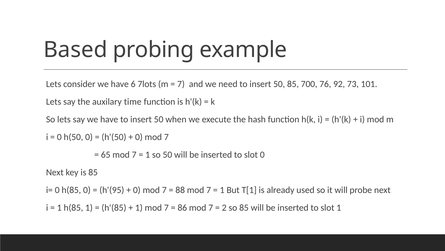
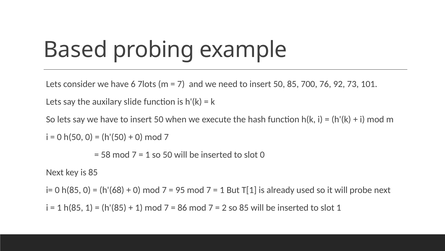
time: time -> slide
65: 65 -> 58
h'(95: h'(95 -> h'(68
88: 88 -> 95
